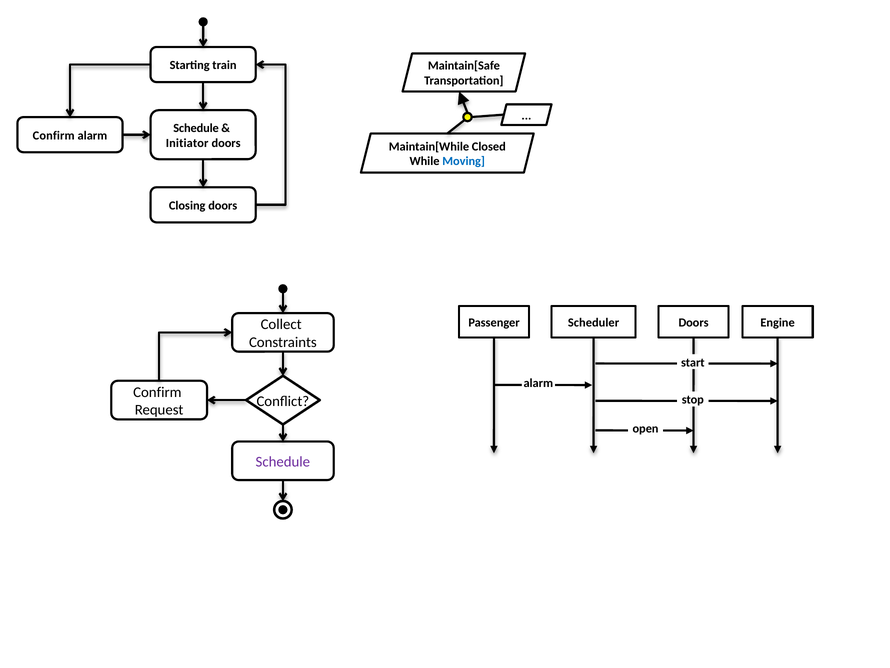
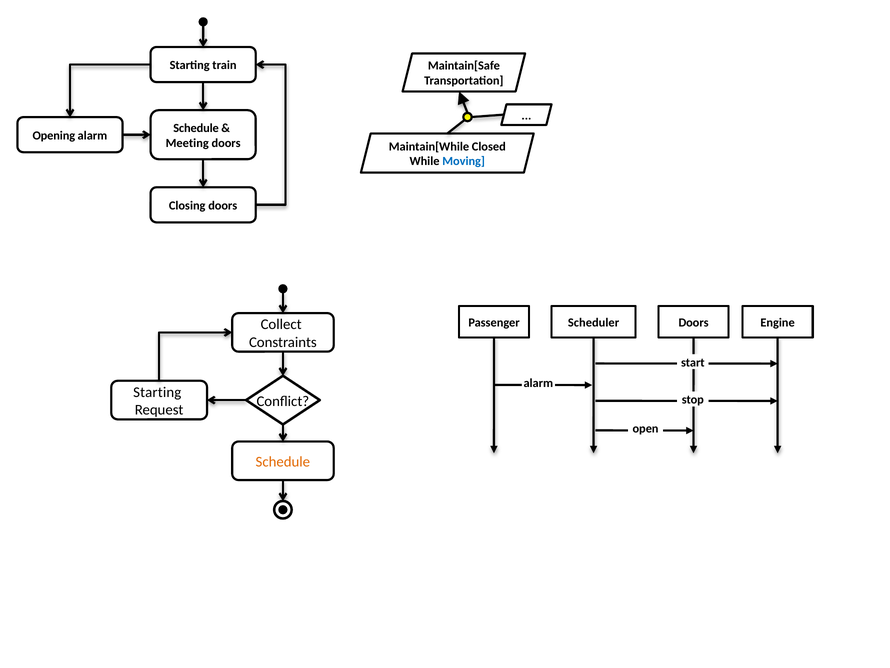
Confirm at (54, 135): Confirm -> Opening
Initiator: Initiator -> Meeting
Confirm at (157, 392): Confirm -> Starting
Schedule at (283, 461) colour: purple -> orange
